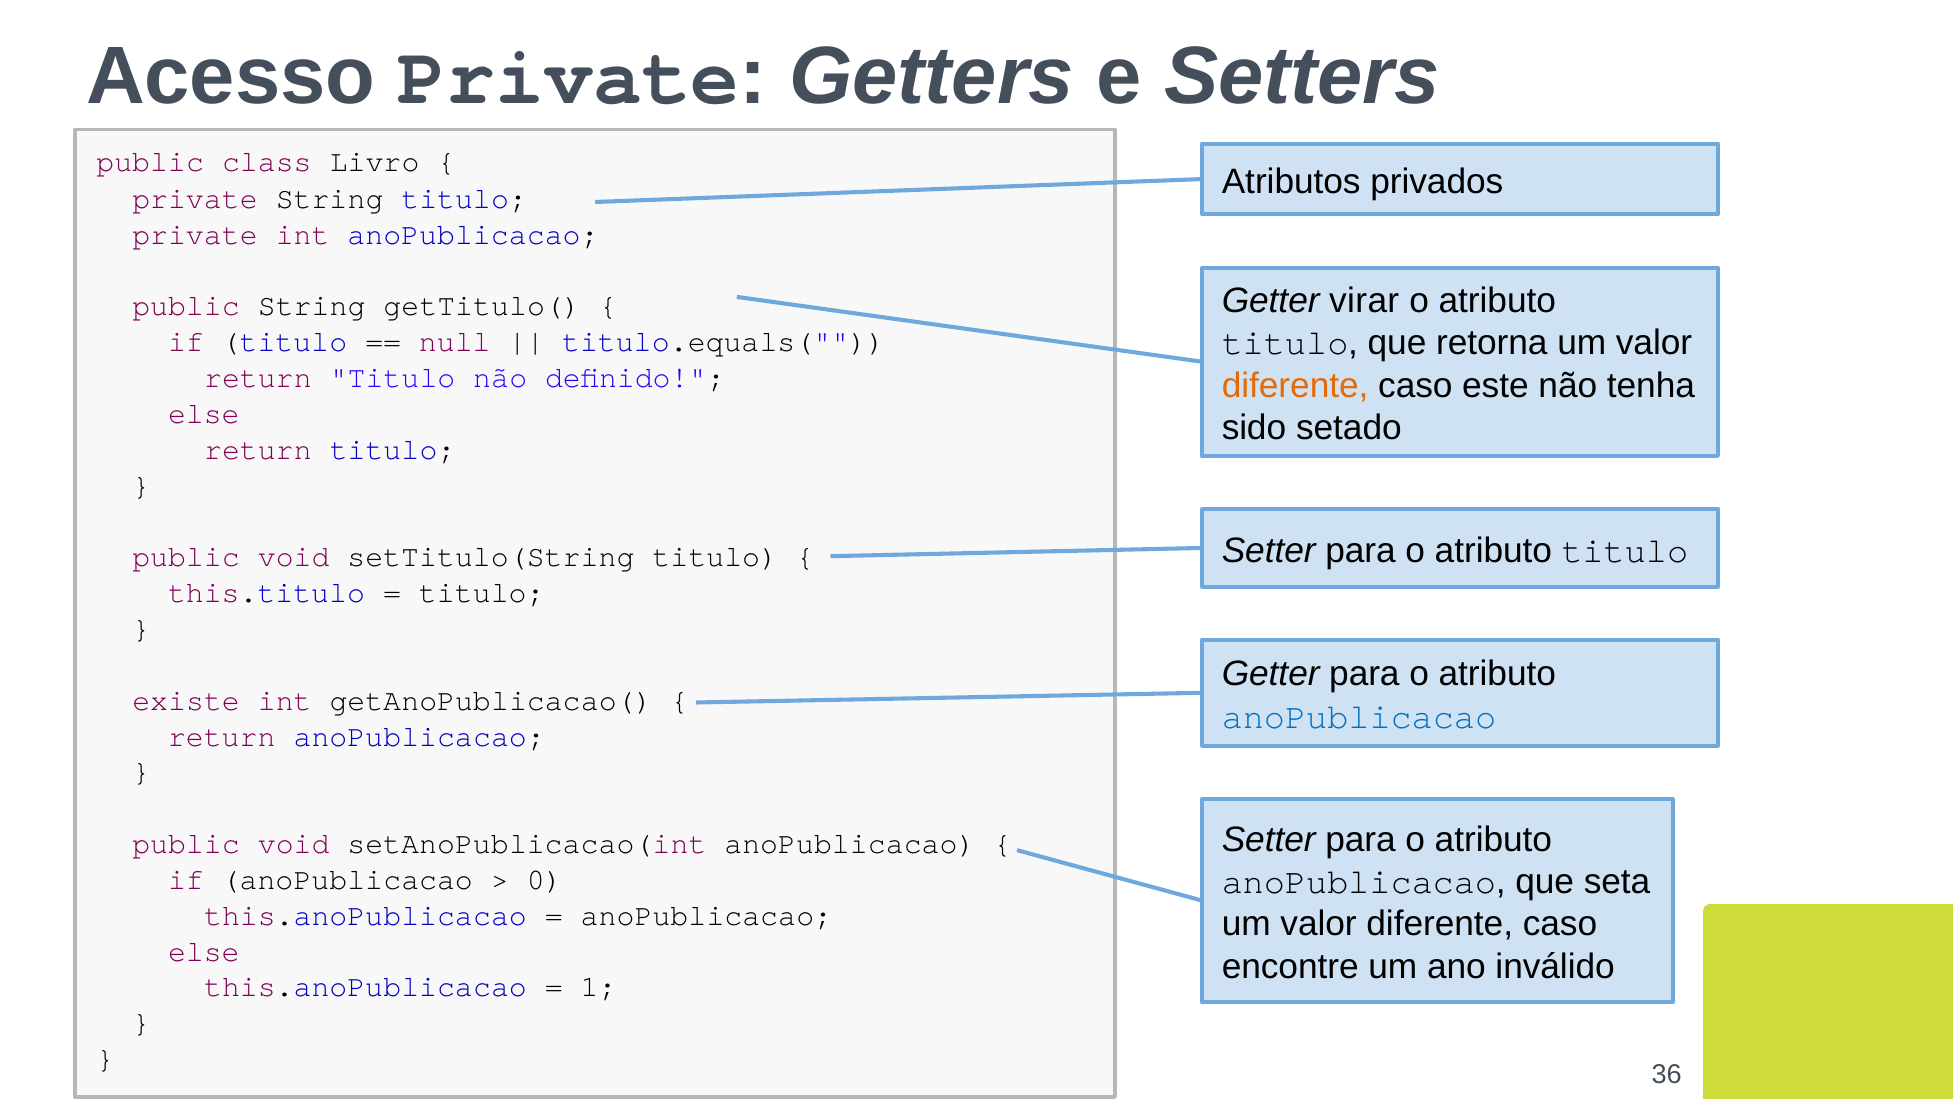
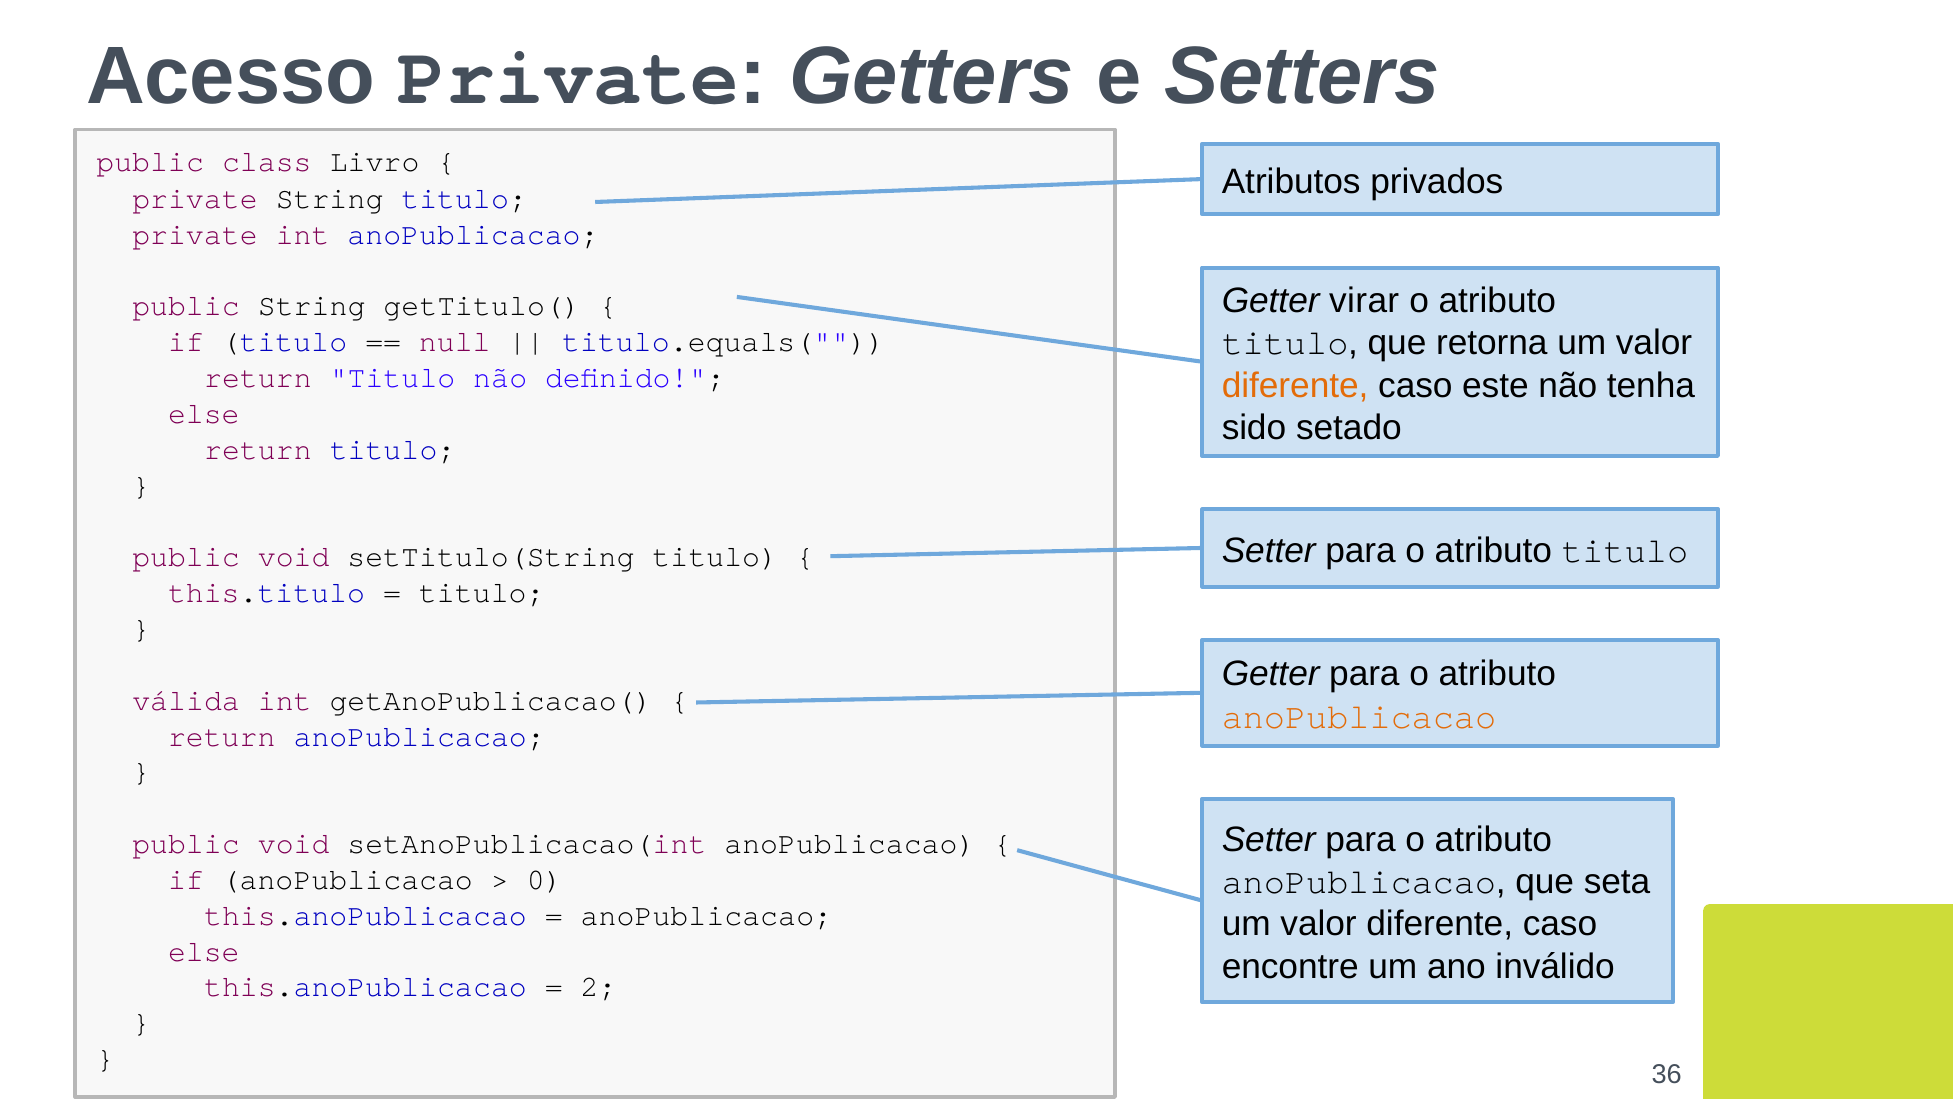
existe: existe -> válida
anoPublicacao at (1359, 716) colour: blue -> orange
1: 1 -> 2
